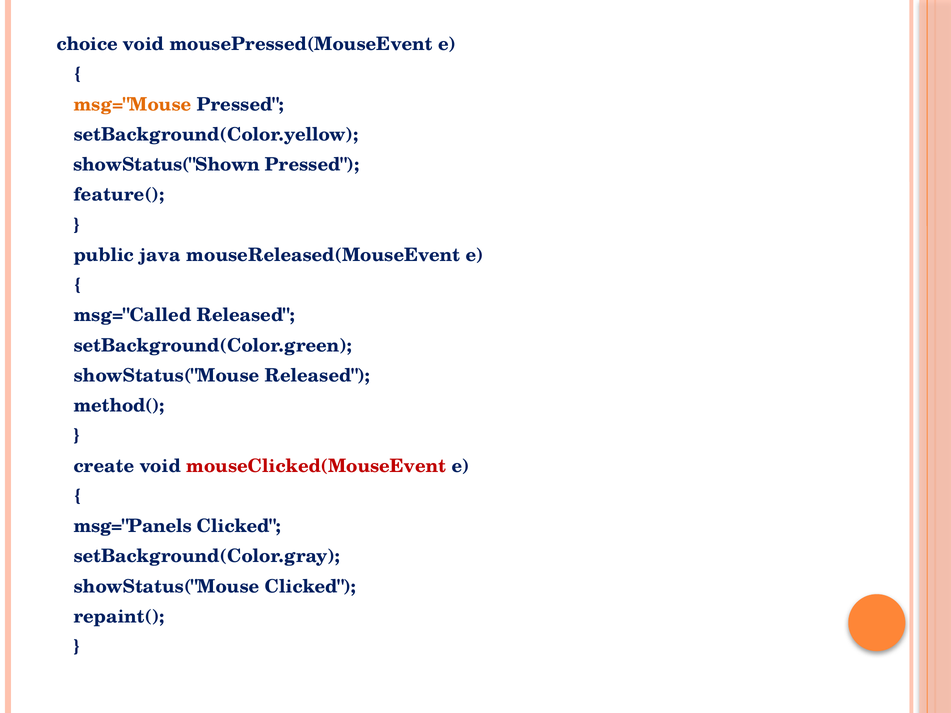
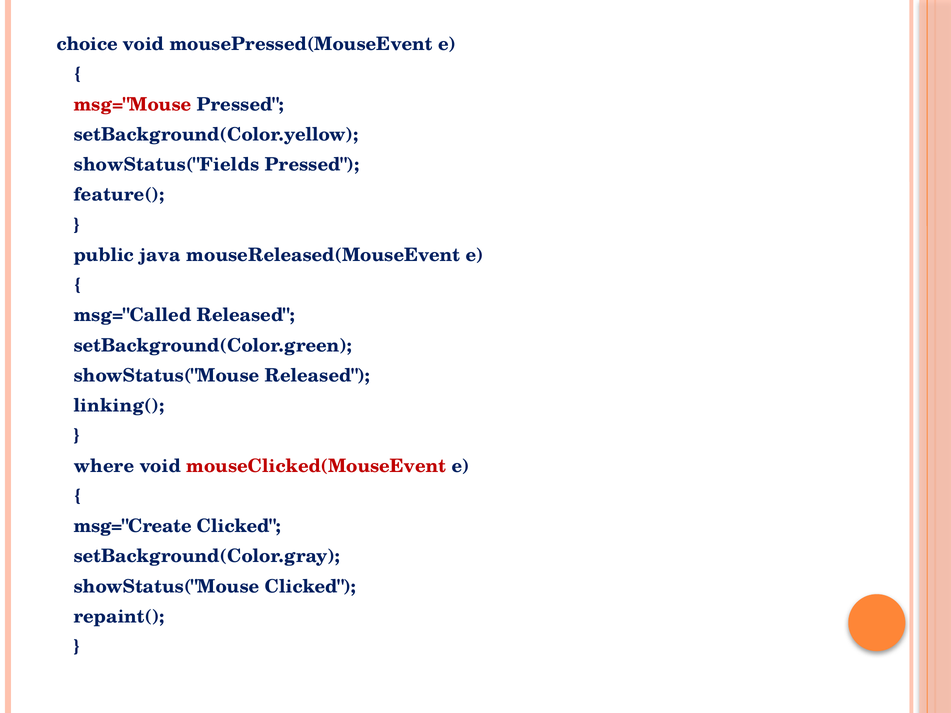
msg="Mouse colour: orange -> red
showStatus("Shown: showStatus("Shown -> showStatus("Fields
method(: method( -> linking(
create: create -> where
msg="Panels: msg="Panels -> msg="Create
